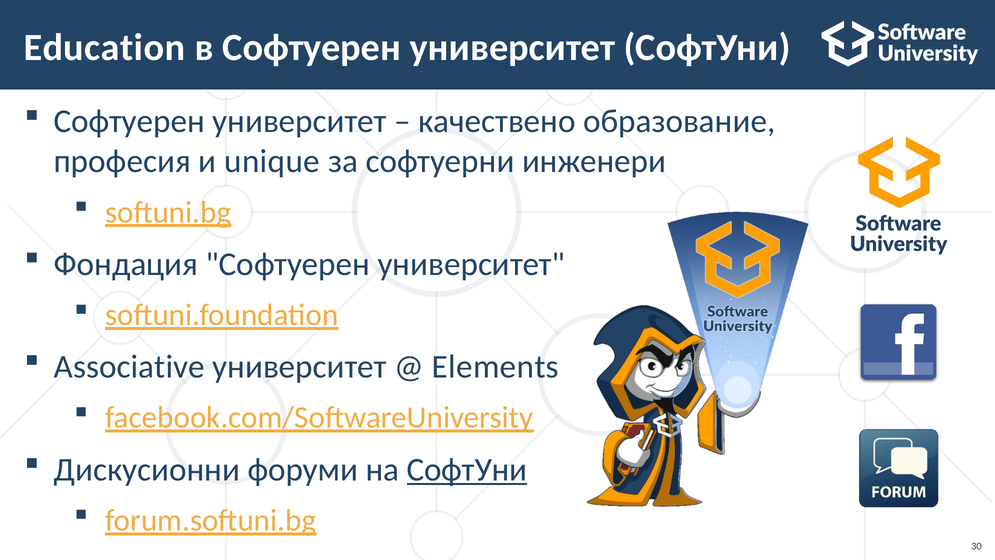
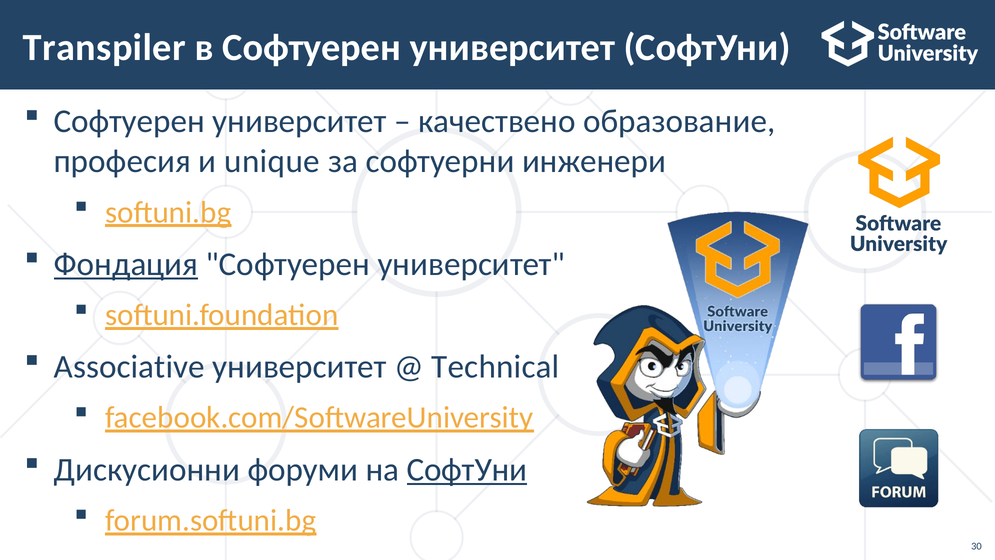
Education: Education -> Transpiler
Фондация underline: none -> present
Elements: Elements -> Technical
